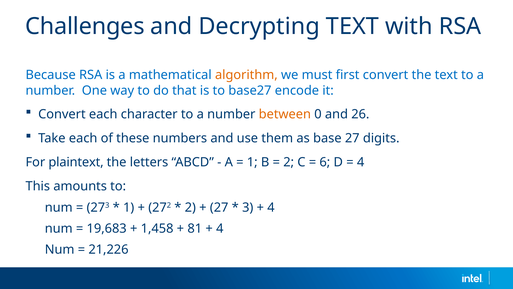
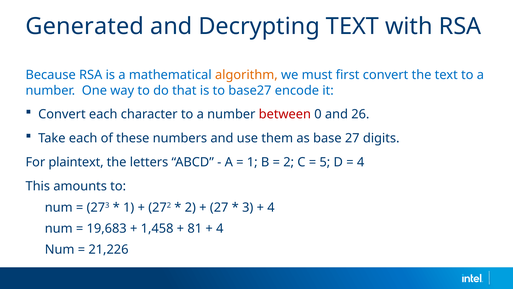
Challenges: Challenges -> Generated
between colour: orange -> red
6: 6 -> 5
